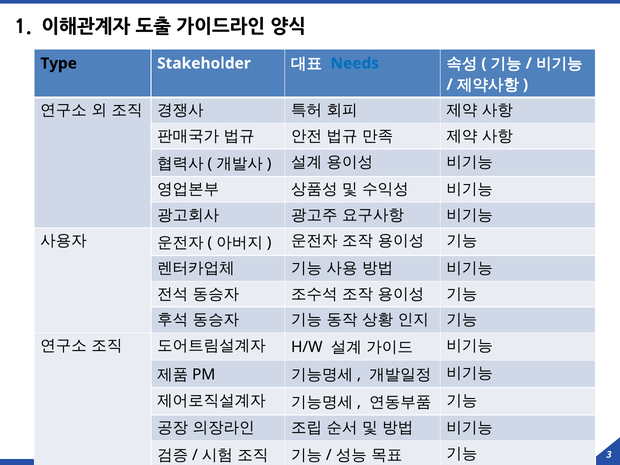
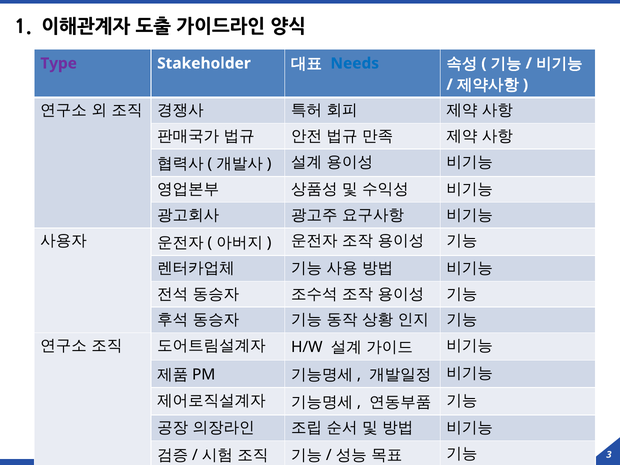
Type colour: black -> purple
